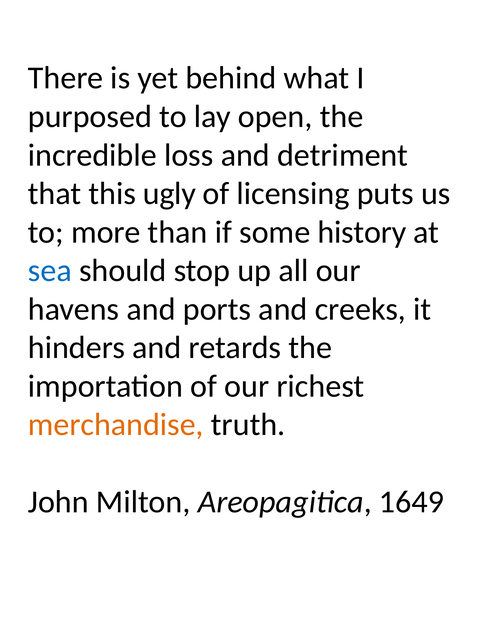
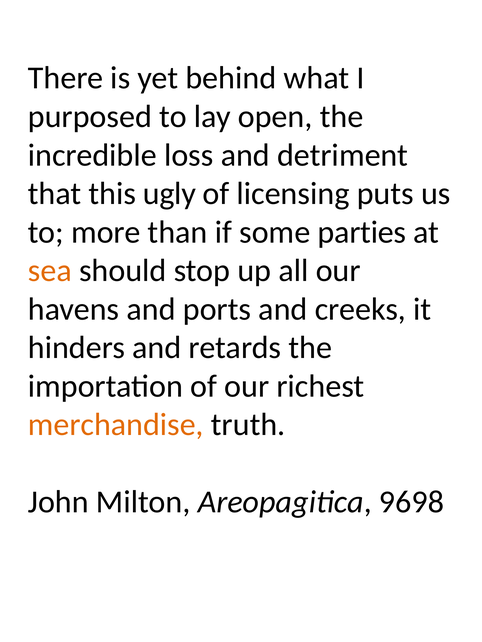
history: history -> parties
sea colour: blue -> orange
1649: 1649 -> 9698
